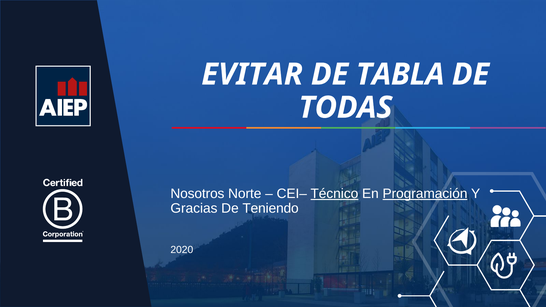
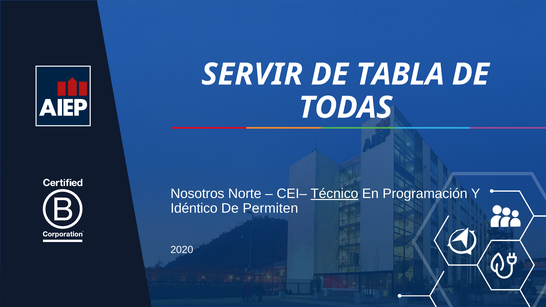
EVITAR: EVITAR -> SERVIR
Programación underline: present -> none
Gracias: Gracias -> Idéntico
Teniendo: Teniendo -> Permiten
